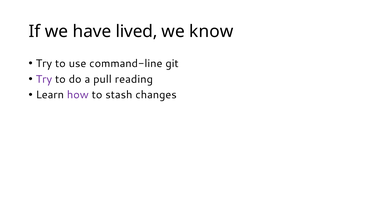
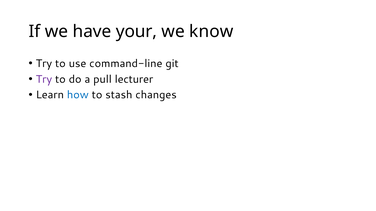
lived: lived -> your
reading: reading -> lecturer
how colour: purple -> blue
